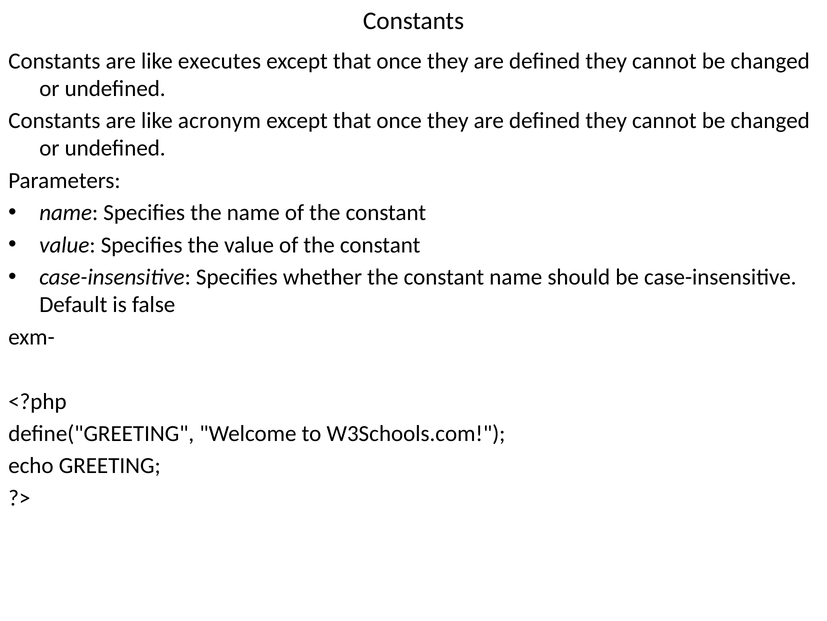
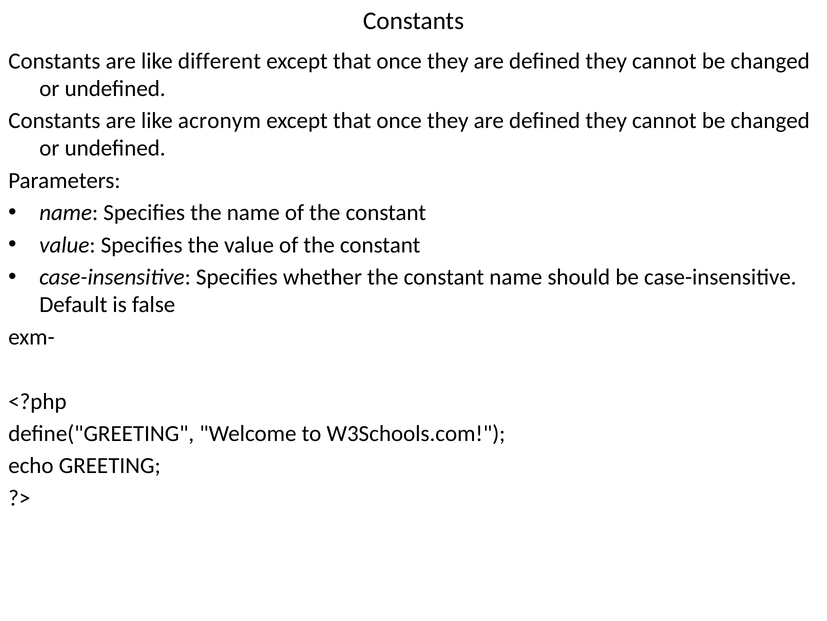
executes: executes -> different
